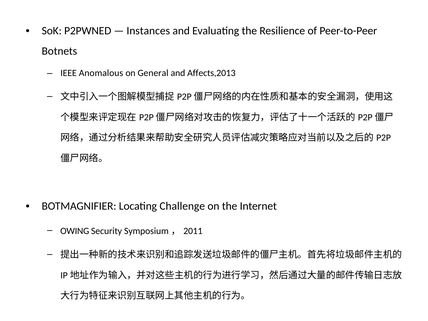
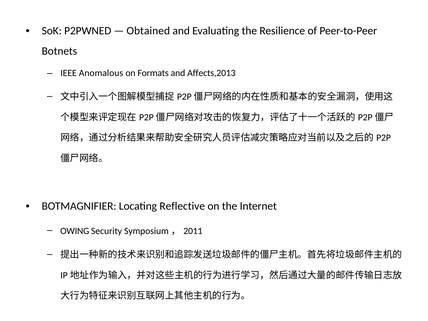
Instances: Instances -> Obtained
General: General -> Formats
Challenge: Challenge -> Reflective
